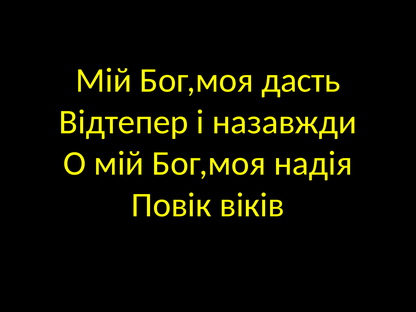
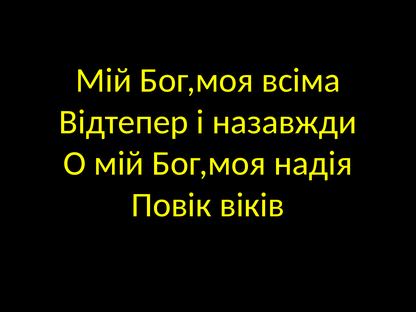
дасть: дасть -> всіма
